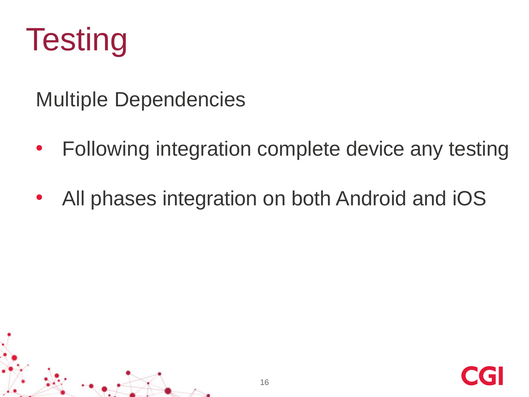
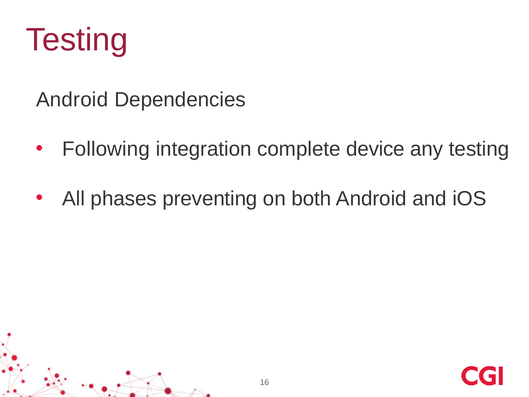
Multiple at (72, 100): Multiple -> Android
phases integration: integration -> preventing
